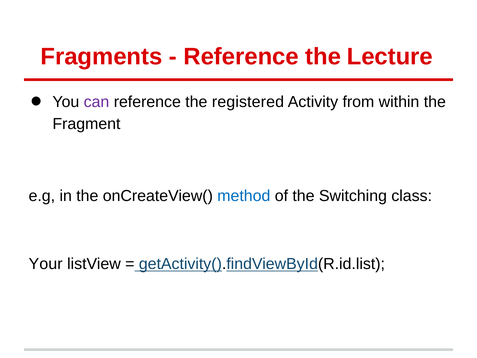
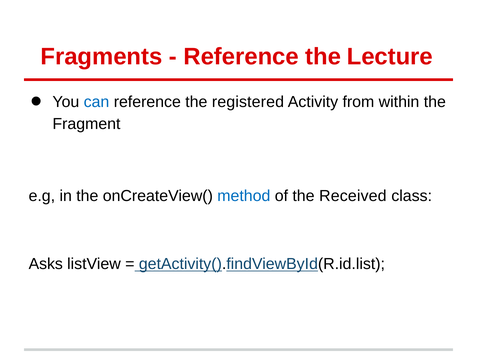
can colour: purple -> blue
Switching: Switching -> Received
Your: Your -> Asks
